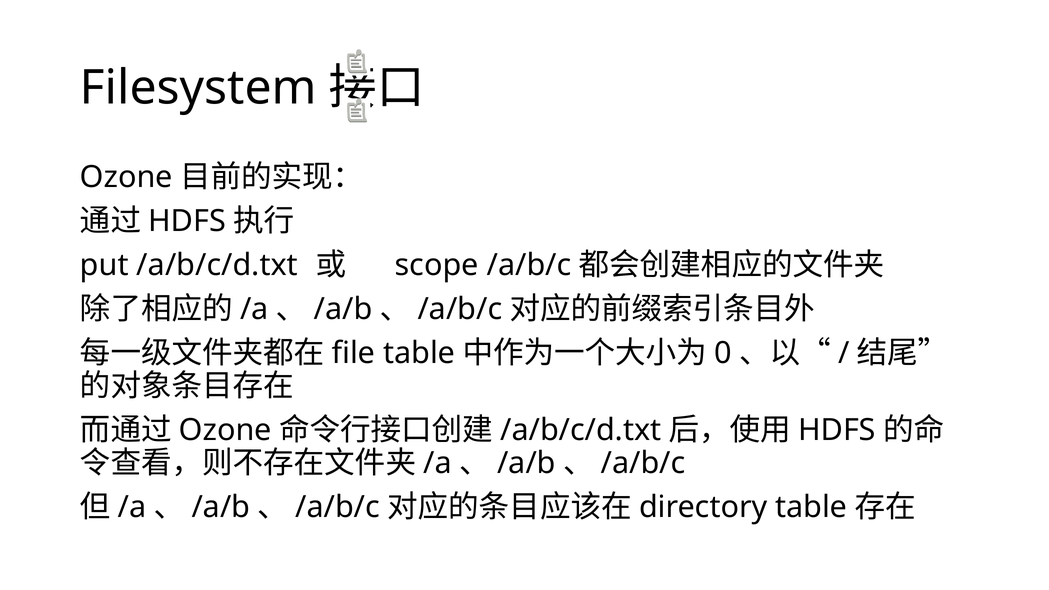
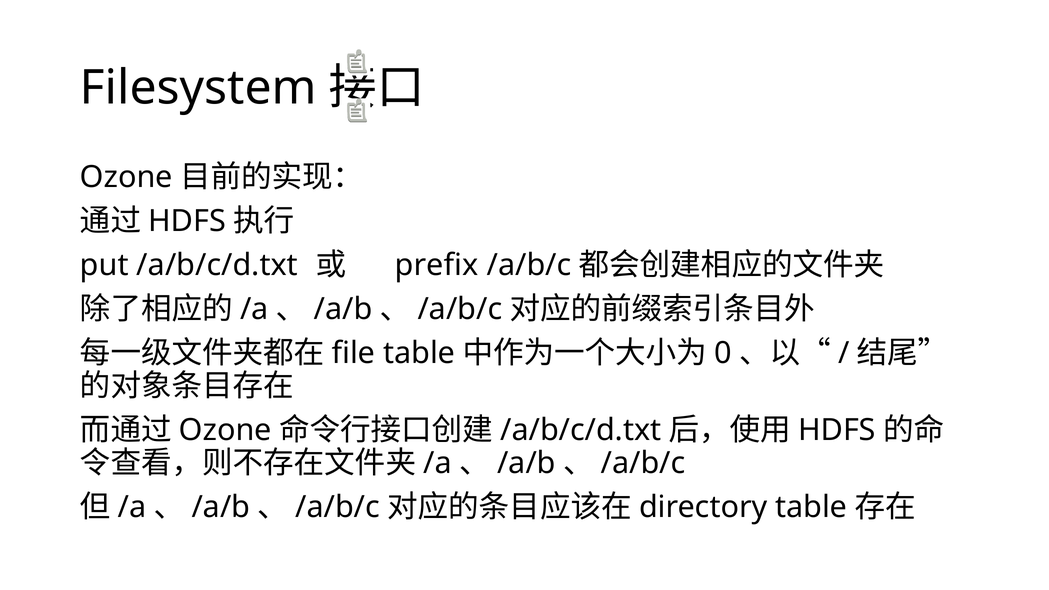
scope: scope -> prefix
